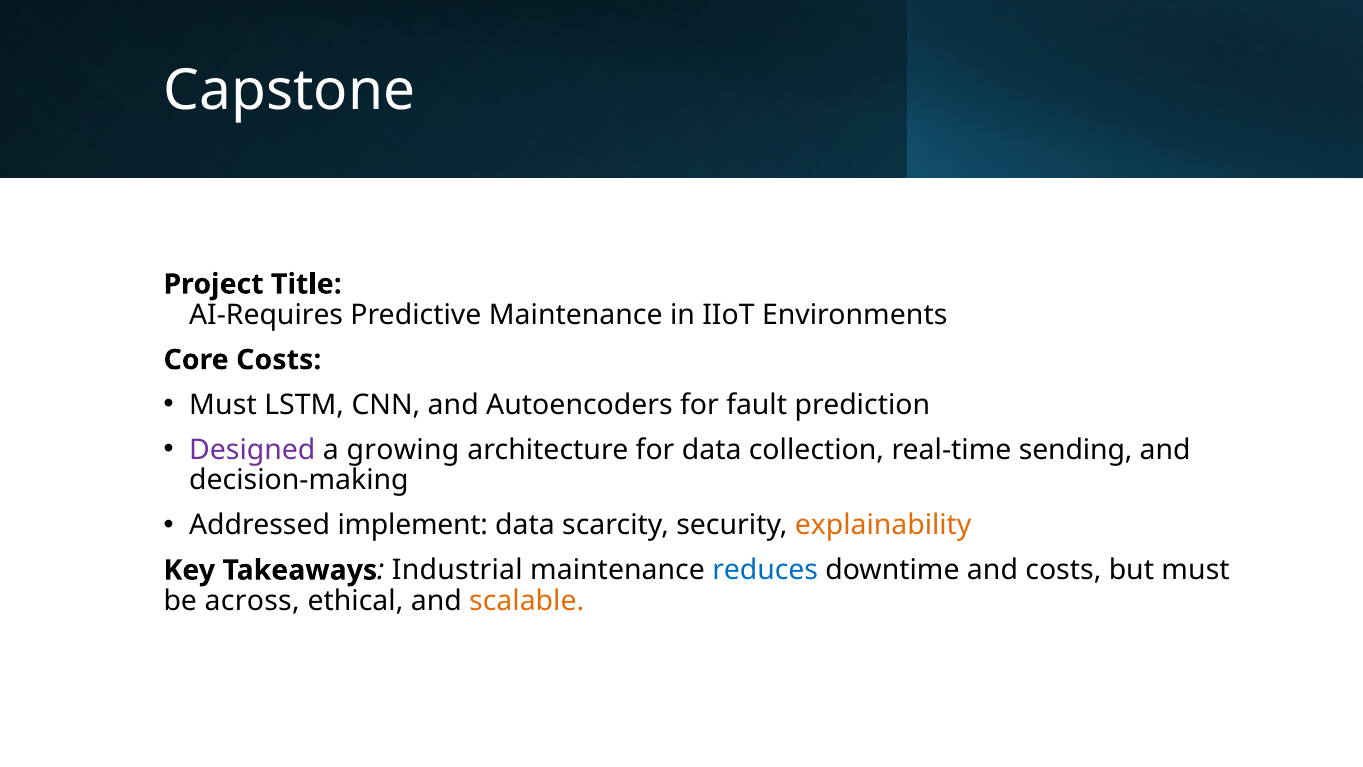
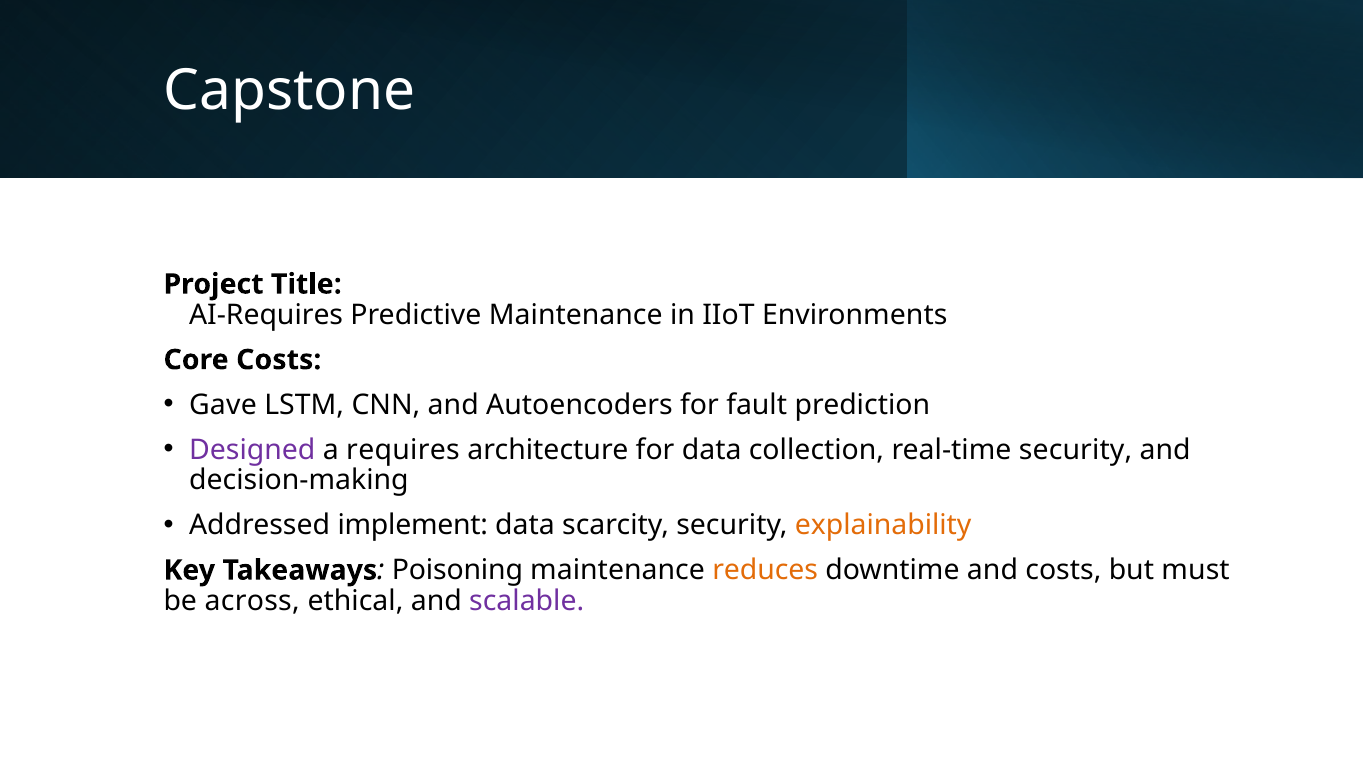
Must at (223, 405): Must -> Gave
growing: growing -> requires
real-time sending: sending -> security
Industrial: Industrial -> Poisoning
reduces colour: blue -> orange
scalable colour: orange -> purple
